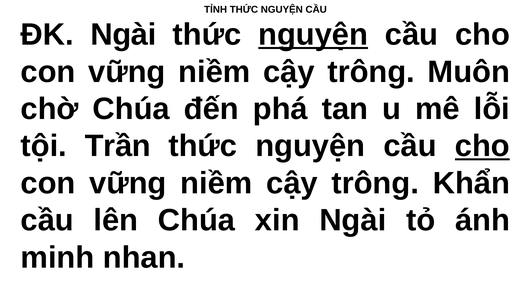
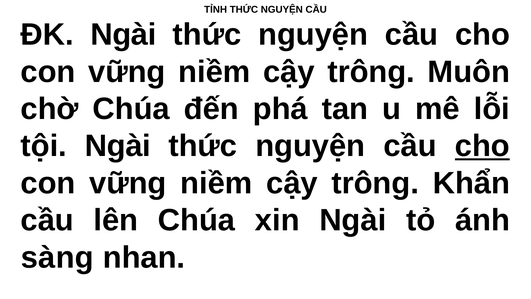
nguyện at (313, 35) underline: present -> none
tội Trần: Trần -> Ngài
minh: minh -> sàng
